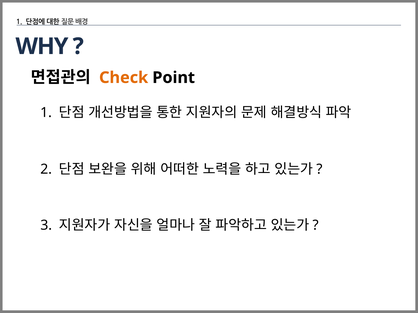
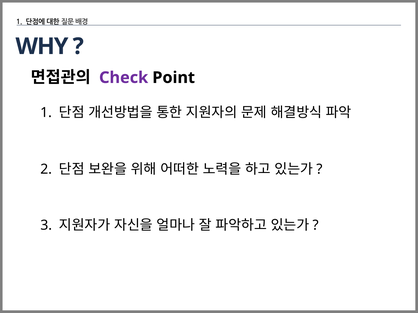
Check colour: orange -> purple
